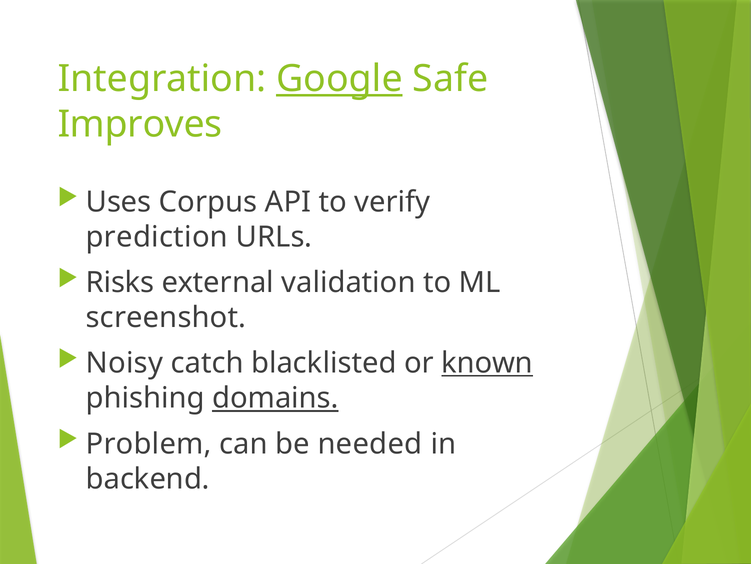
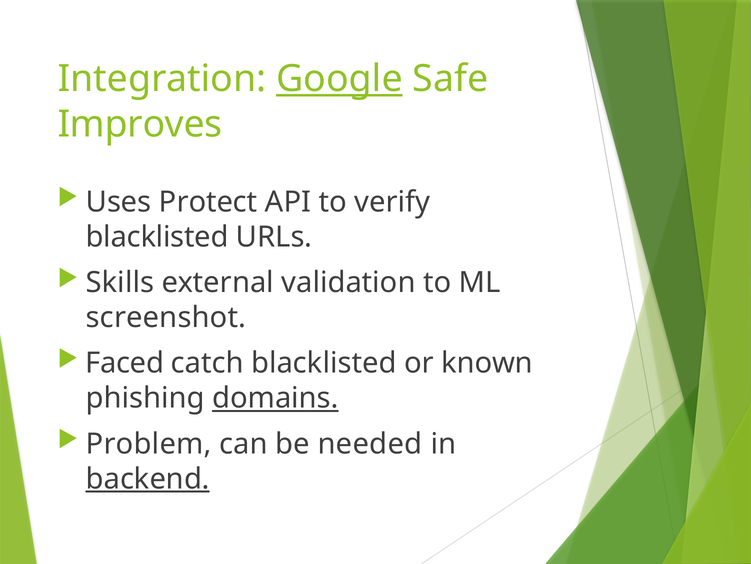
Corpus: Corpus -> Protect
prediction at (157, 237): prediction -> blacklisted
Risks: Risks -> Skills
Noisy: Noisy -> Faced
known underline: present -> none
backend underline: none -> present
